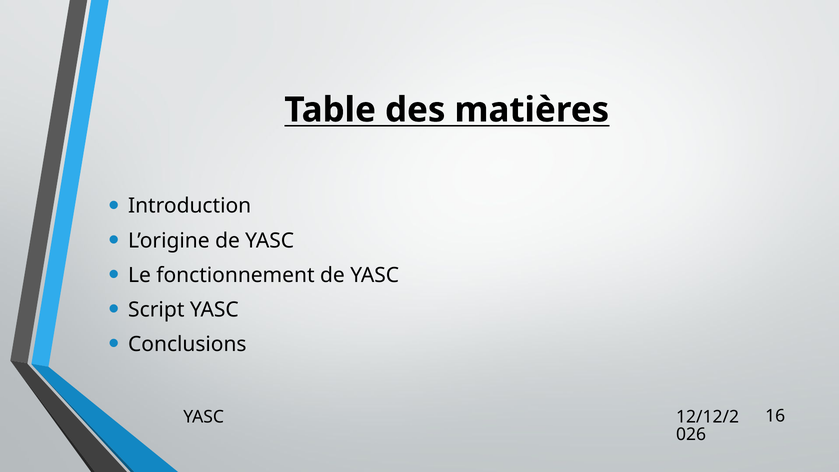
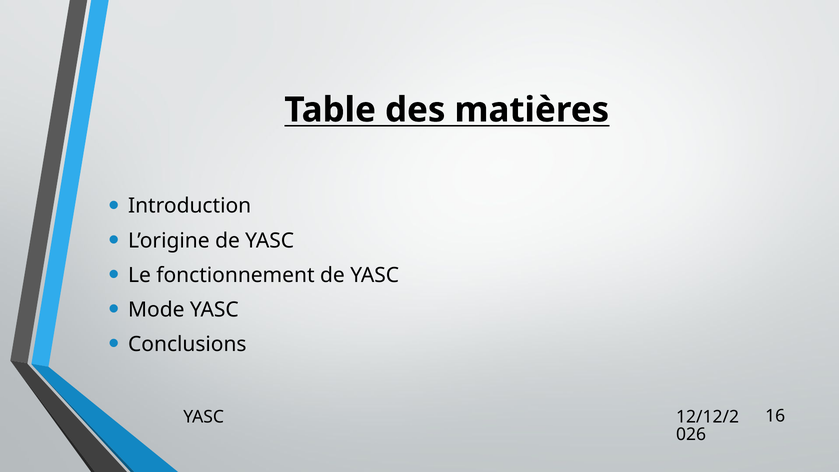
Script: Script -> Mode
